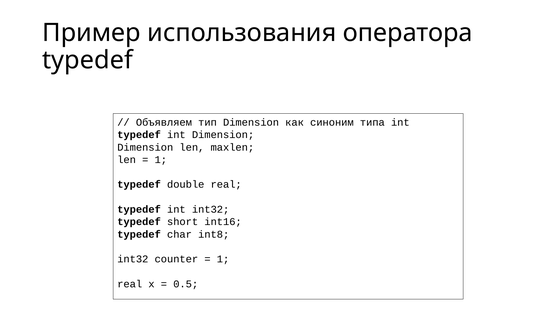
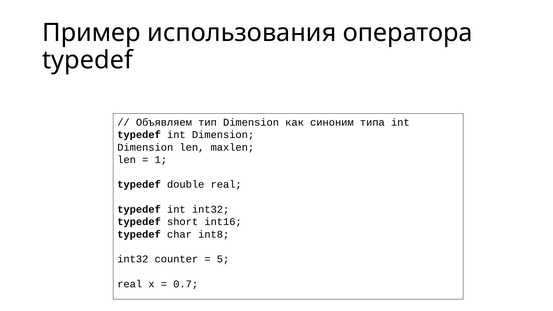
1 at (223, 259): 1 -> 5
0.5: 0.5 -> 0.7
